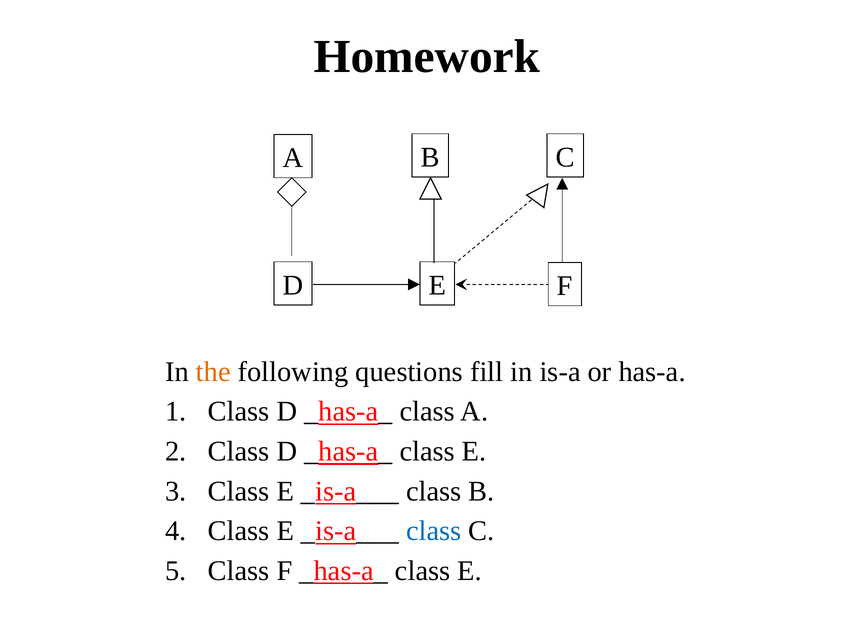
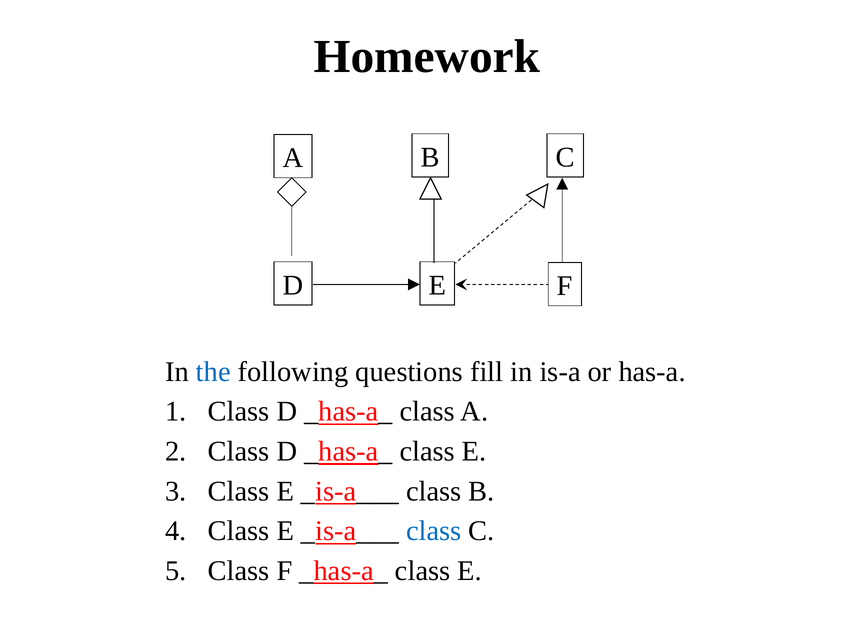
the colour: orange -> blue
